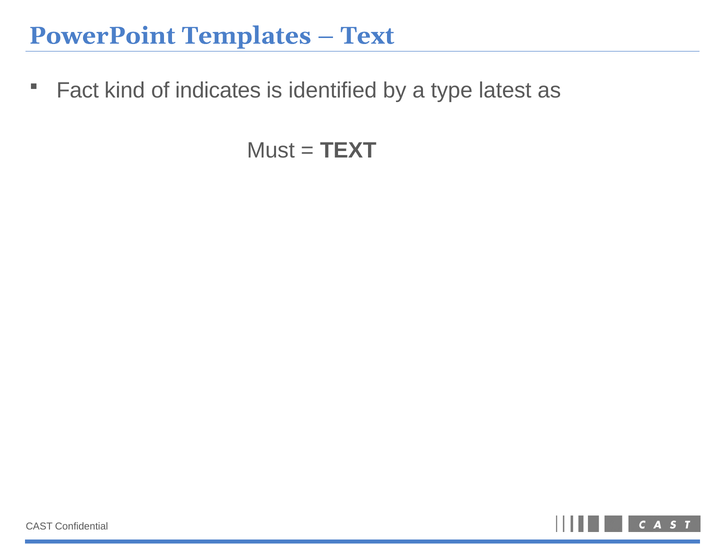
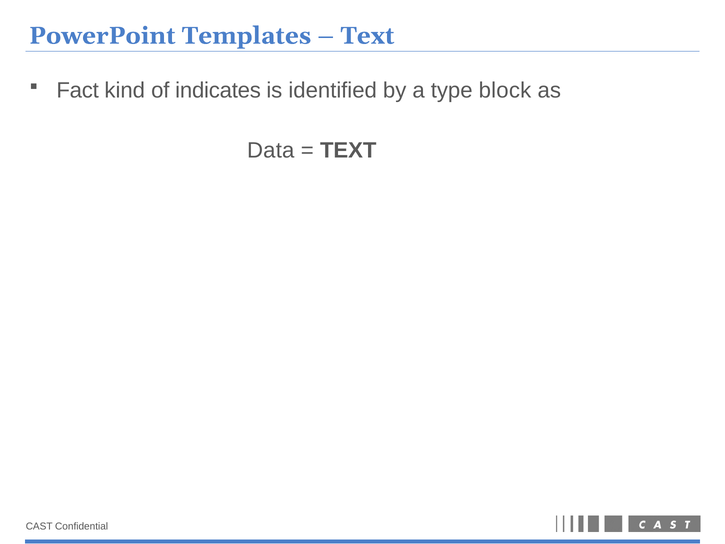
latest: latest -> block
Must: Must -> Data
